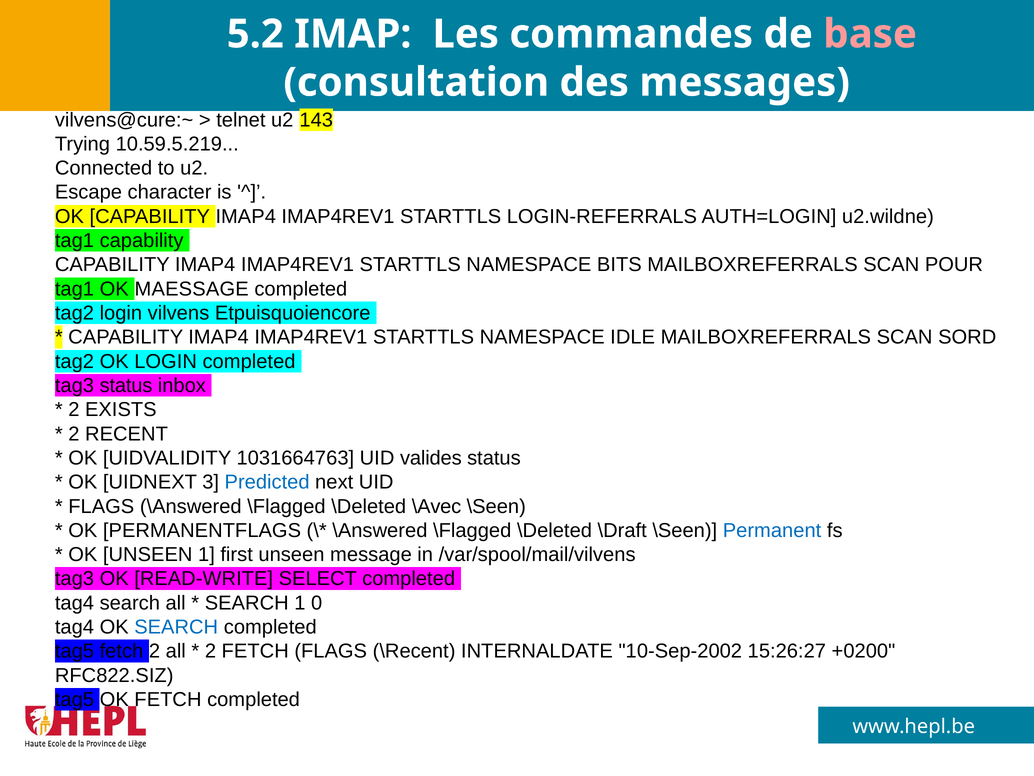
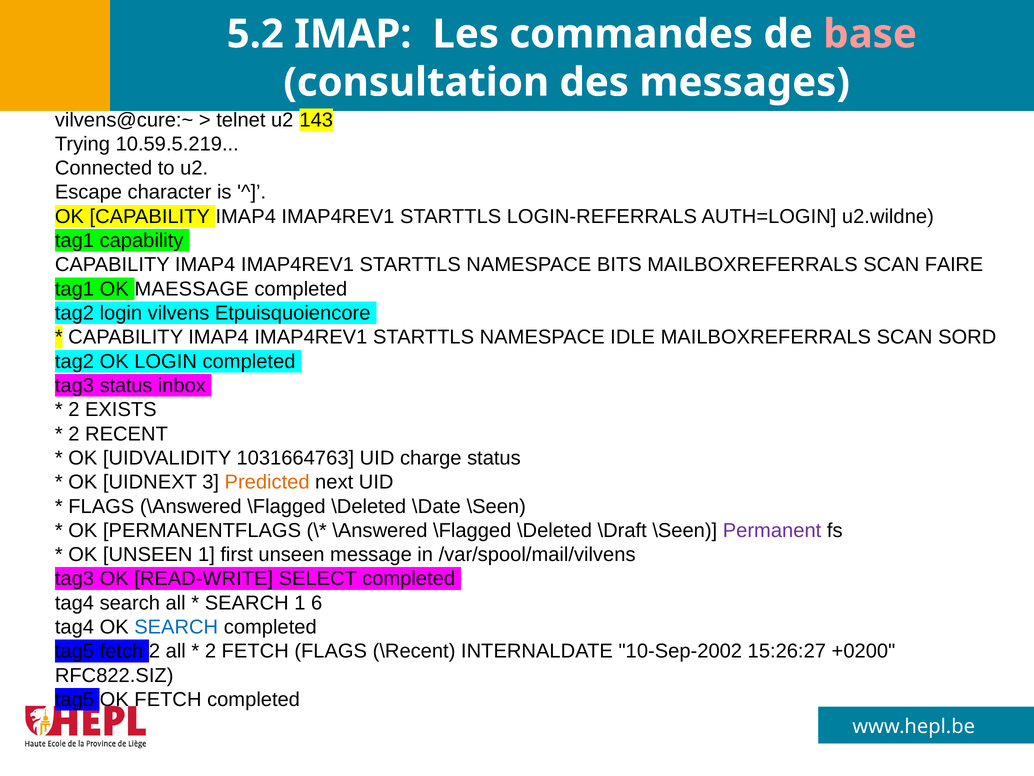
POUR: POUR -> FAIRE
valides: valides -> charge
Predicted colour: blue -> orange
\Avec: \Avec -> \Date
Permanent colour: blue -> purple
0: 0 -> 6
